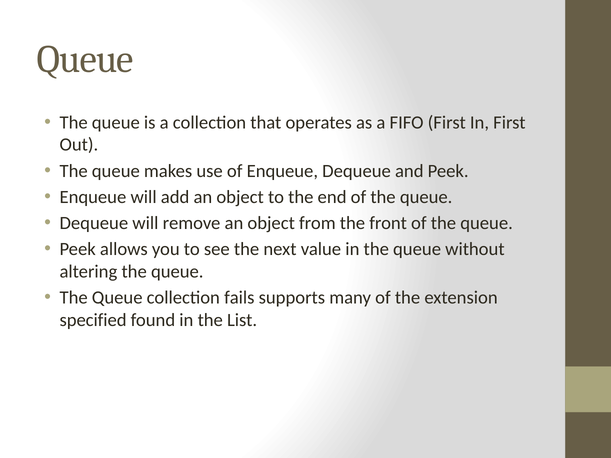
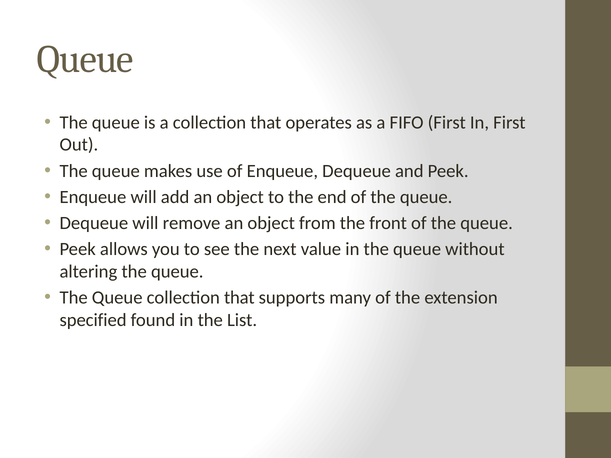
Queue collection fails: fails -> that
